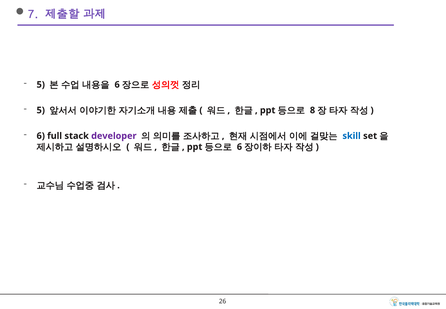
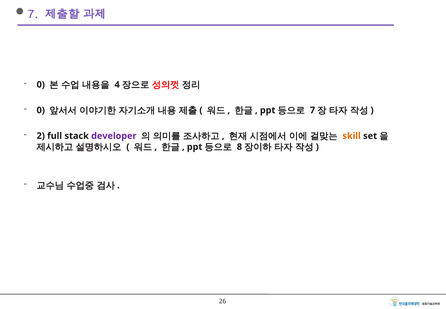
5 at (41, 85): 5 -> 0
6 at (117, 85): 6 -> 4
5 at (41, 110): 5 -> 0
8 at (312, 110): 8 -> 7
6 at (41, 136): 6 -> 2
skill colour: blue -> orange
6 at (239, 147): 6 -> 8
